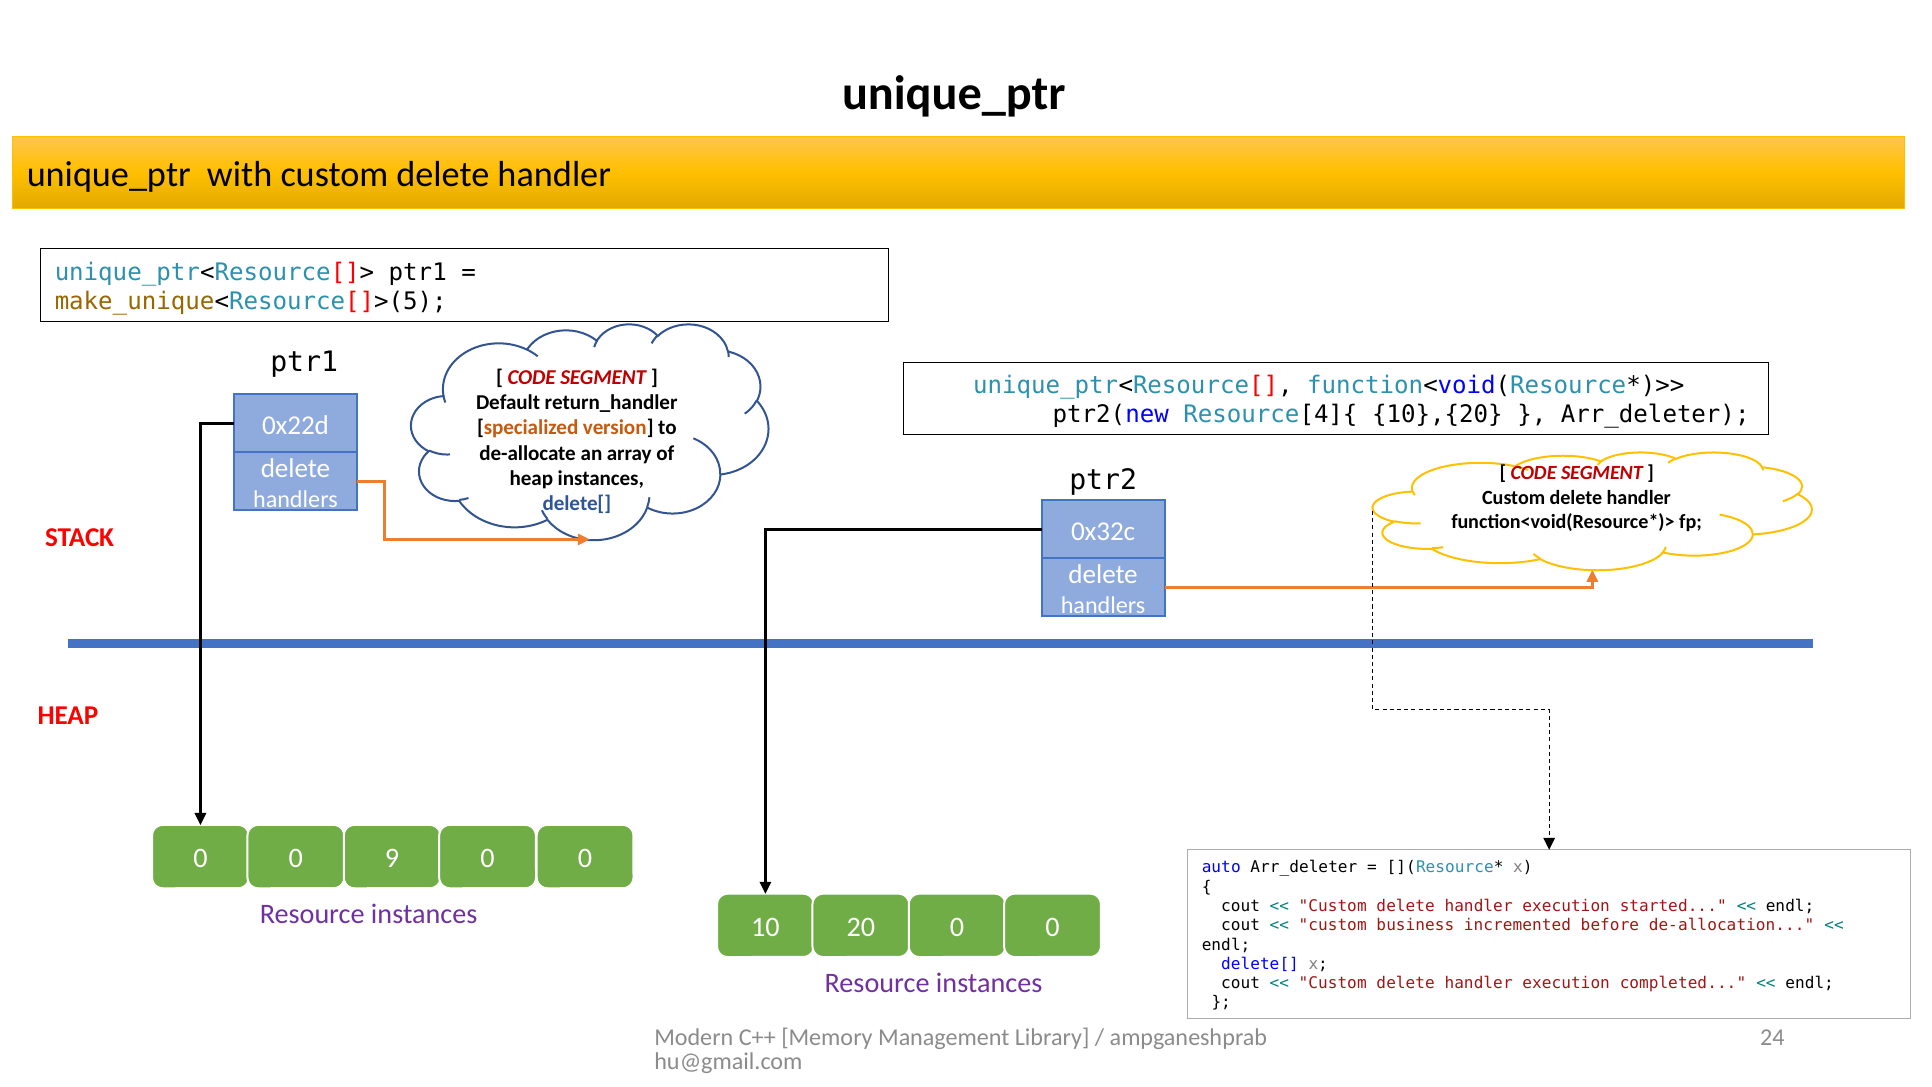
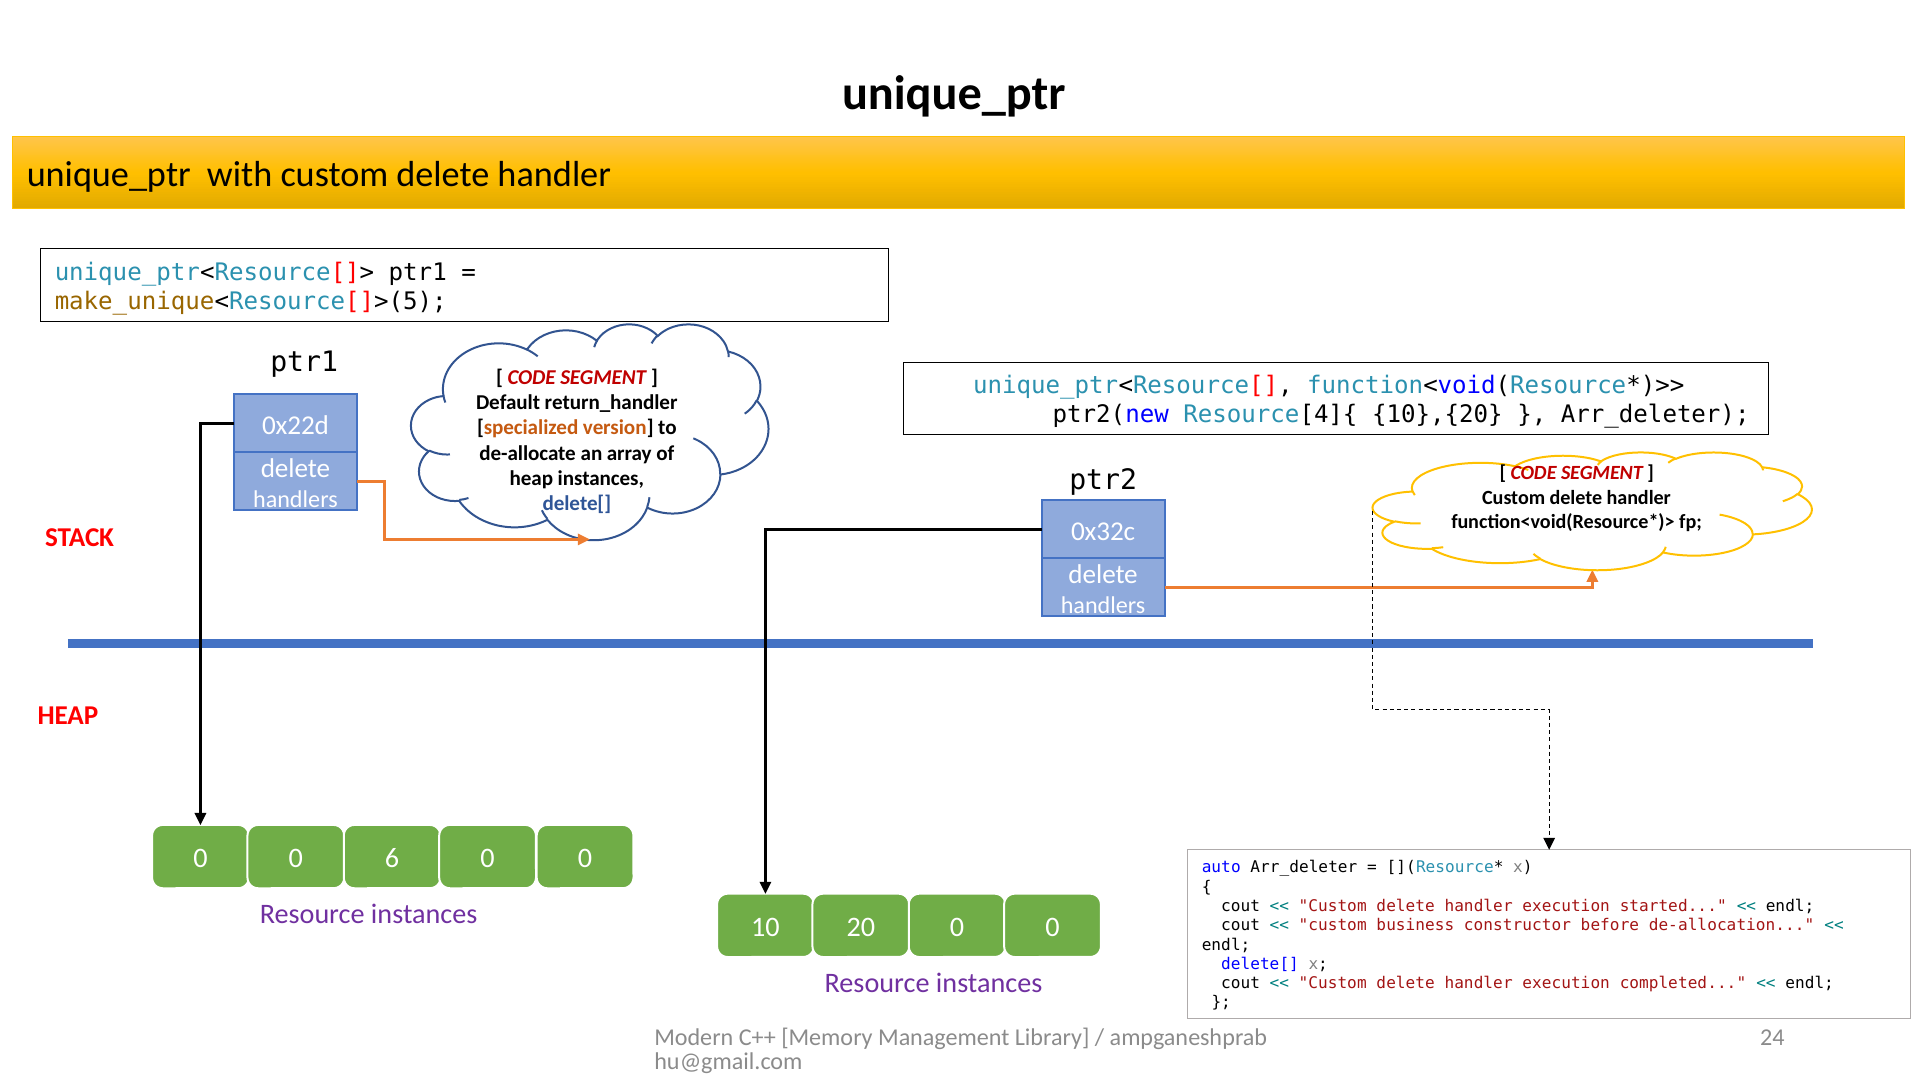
9: 9 -> 6
incremented: incremented -> constructor
